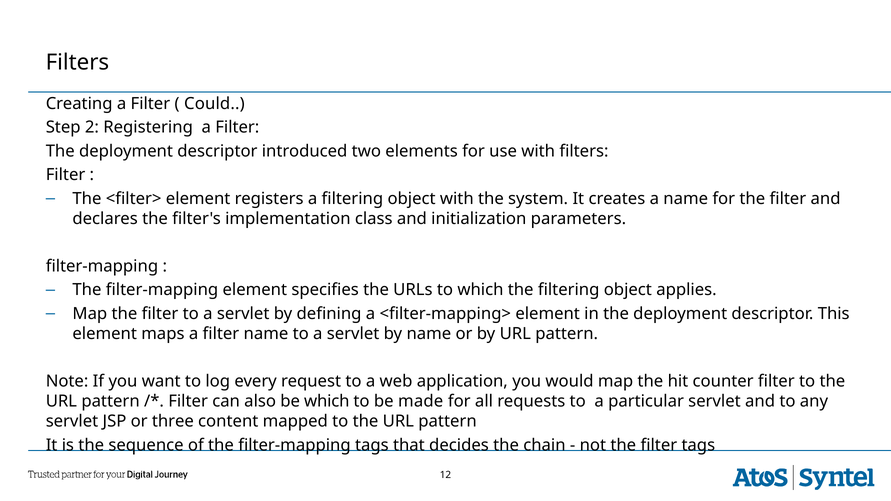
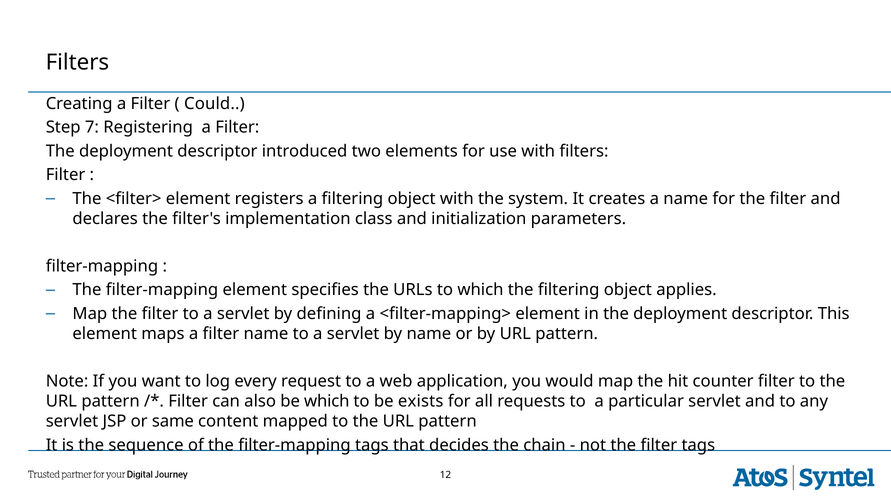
2: 2 -> 7
made: made -> exists
three: three -> same
